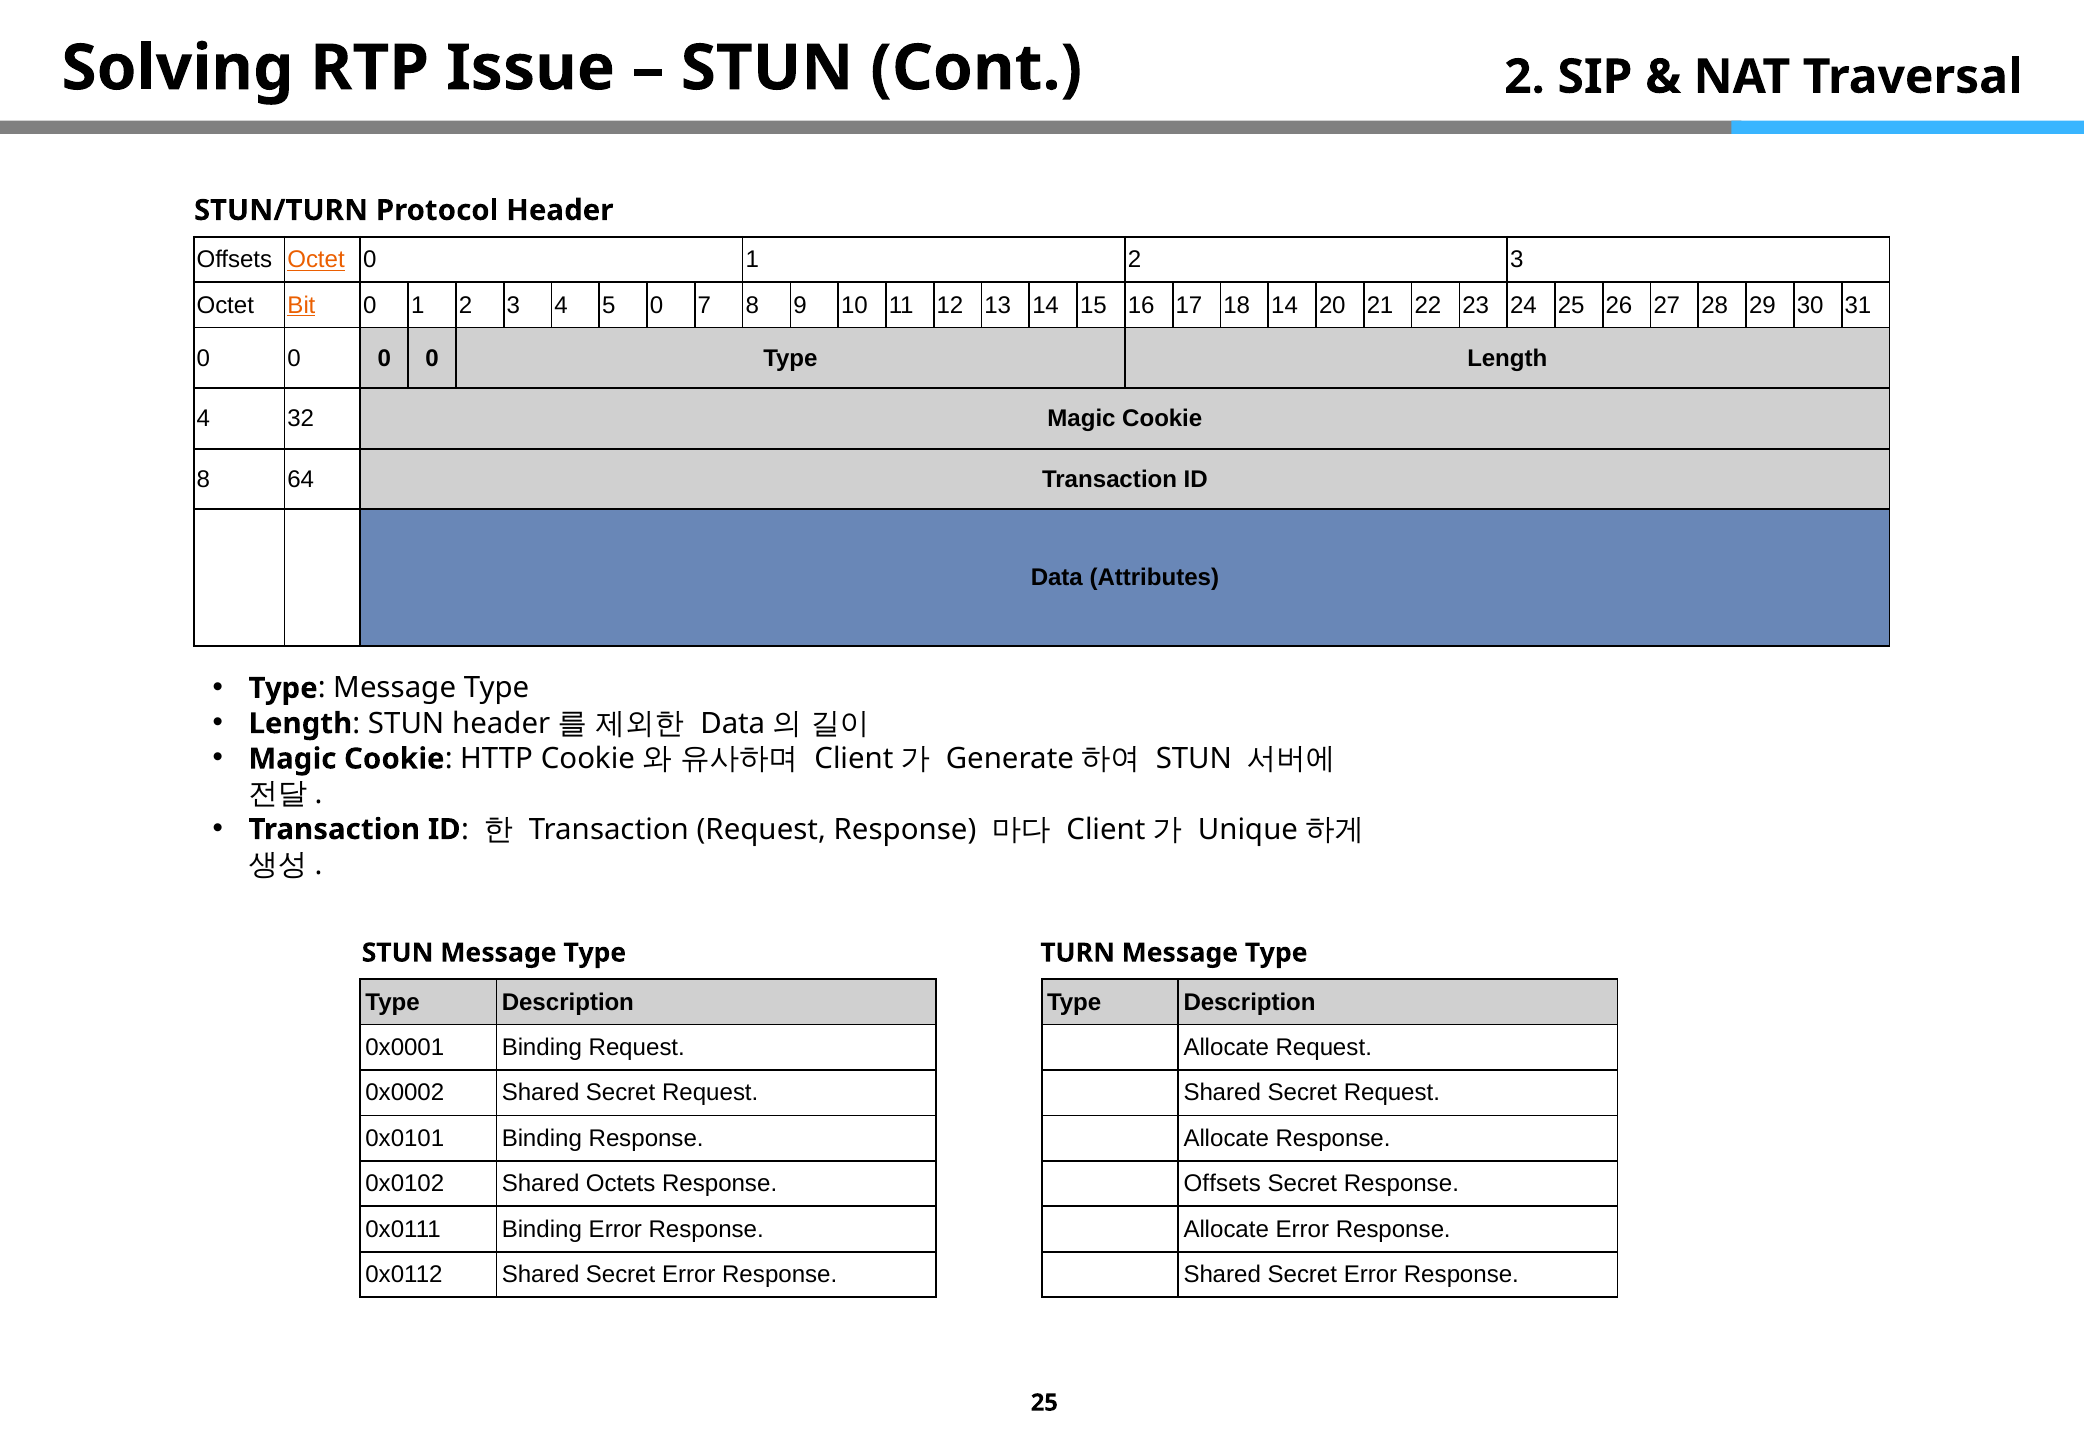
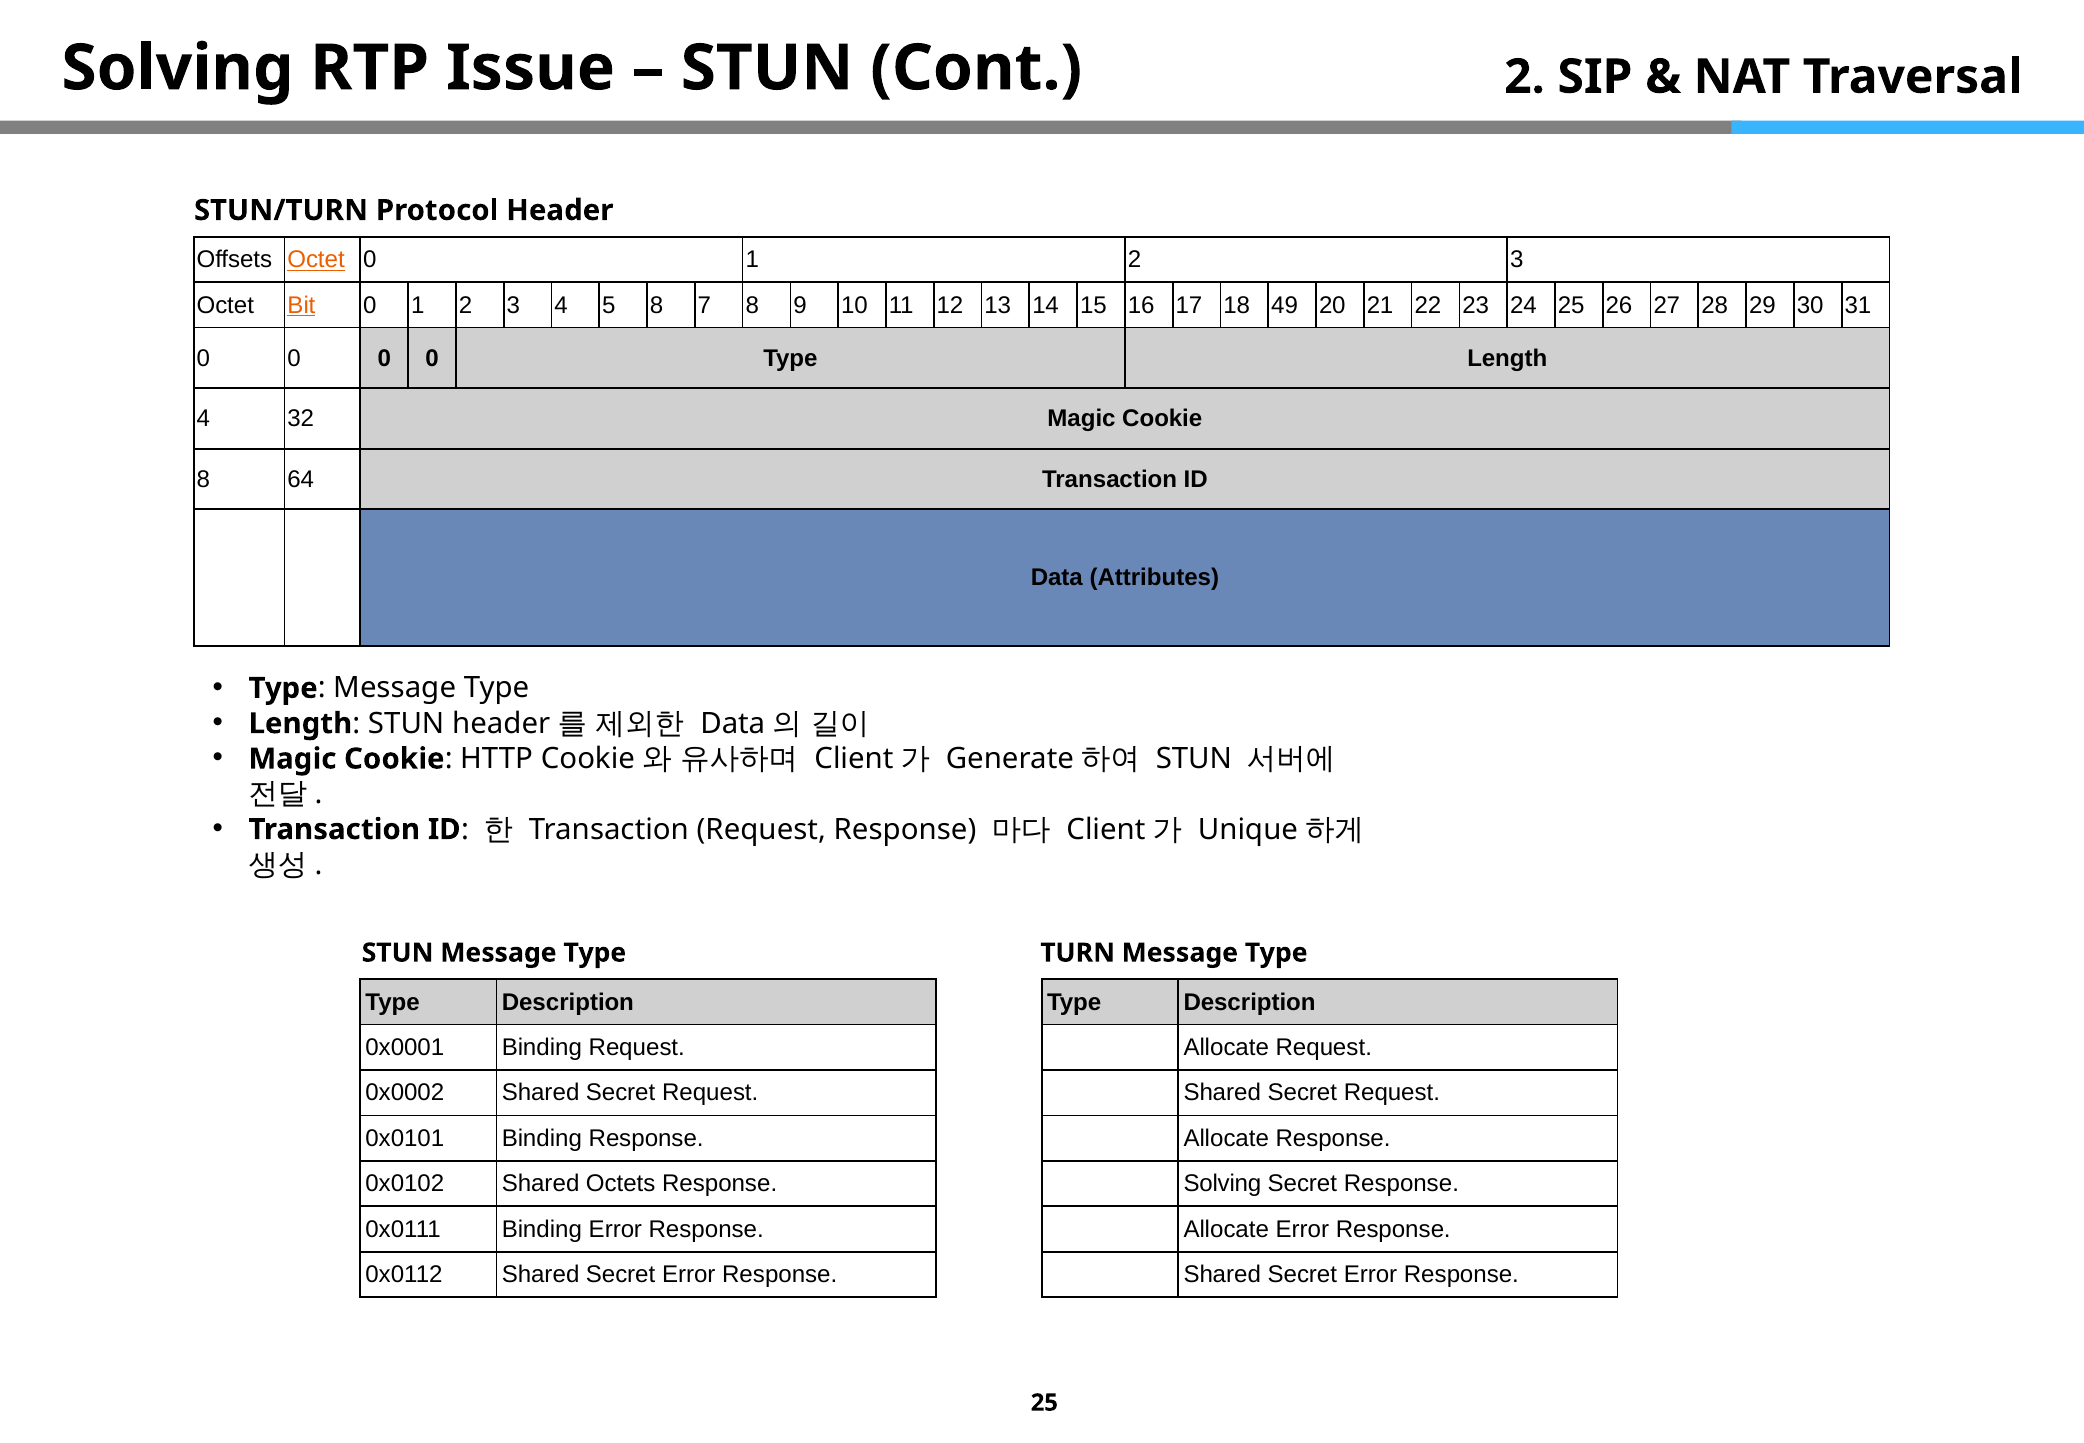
5 0: 0 -> 8
18 14: 14 -> 49
Offsets at (1222, 1184): Offsets -> Solving
